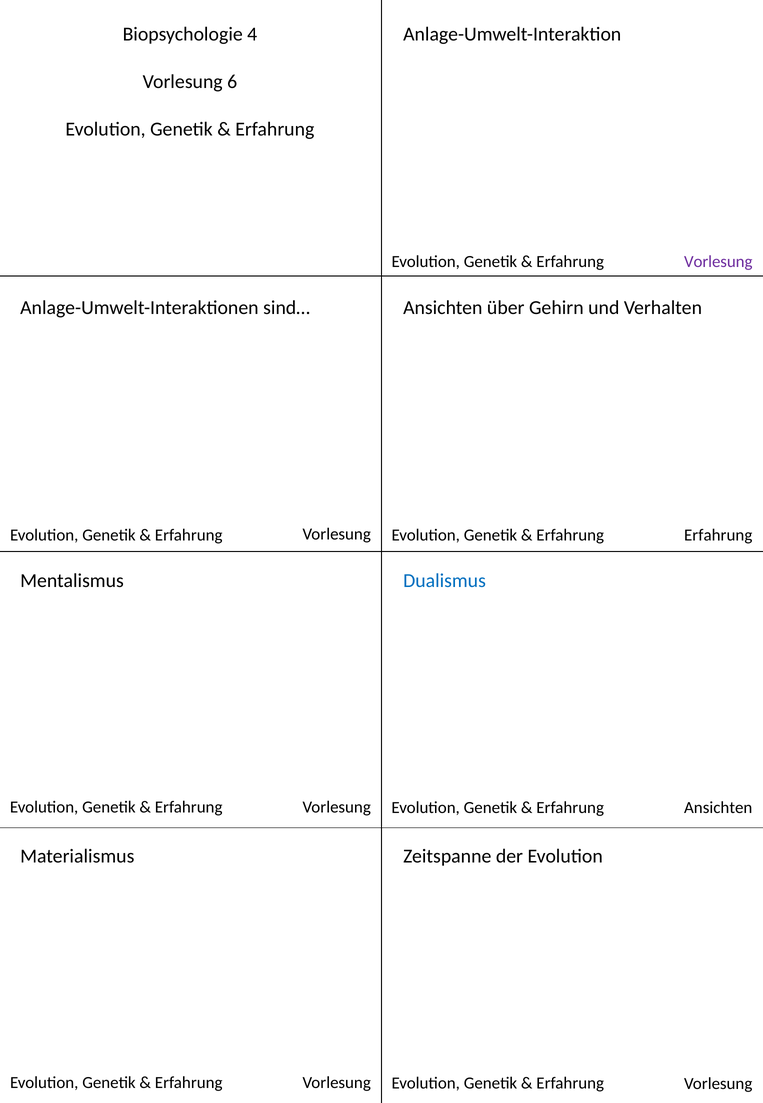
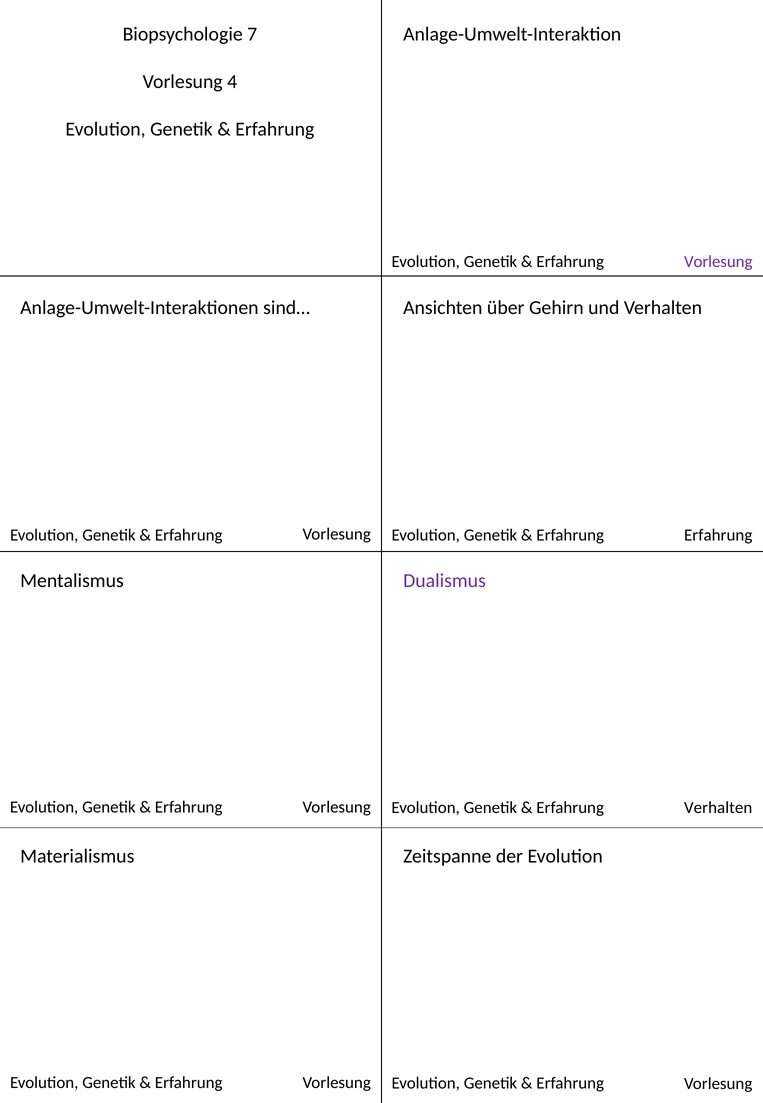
4: 4 -> 7
6: 6 -> 4
Dualismus colour: blue -> purple
Erfahrung Ansichten: Ansichten -> Verhalten
